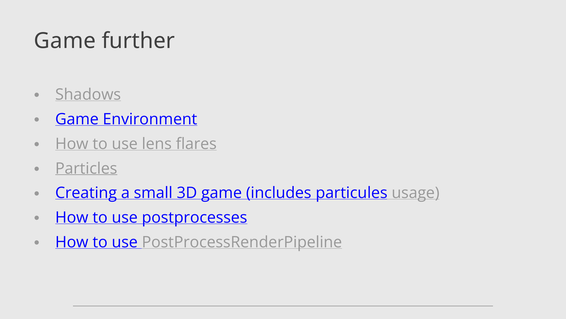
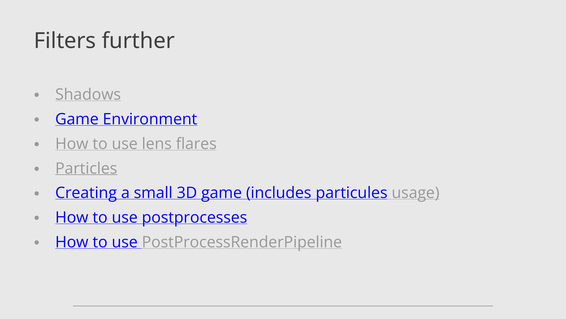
Game at (65, 41): Game -> Filters
